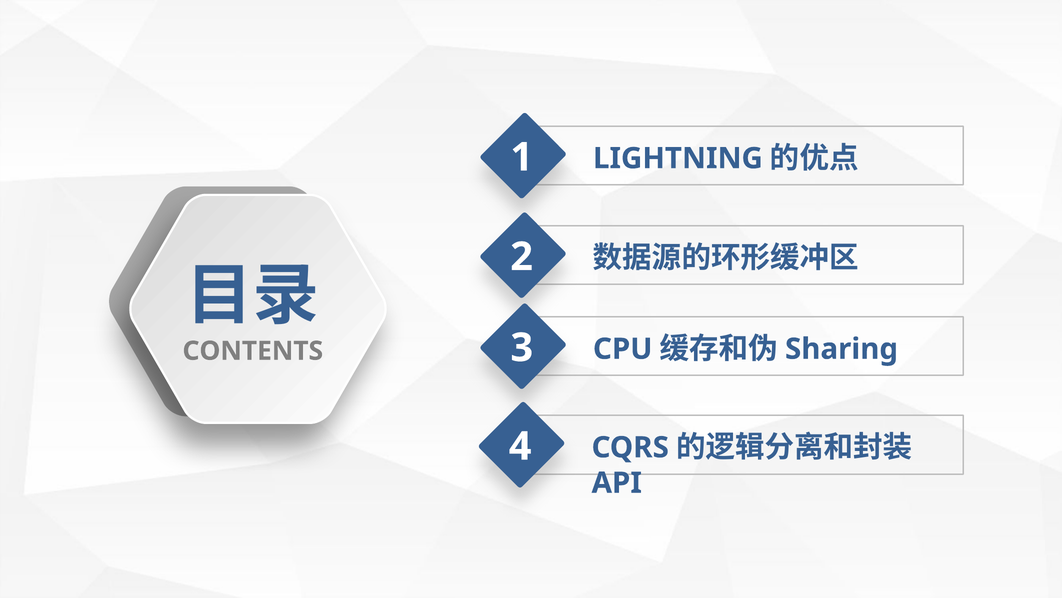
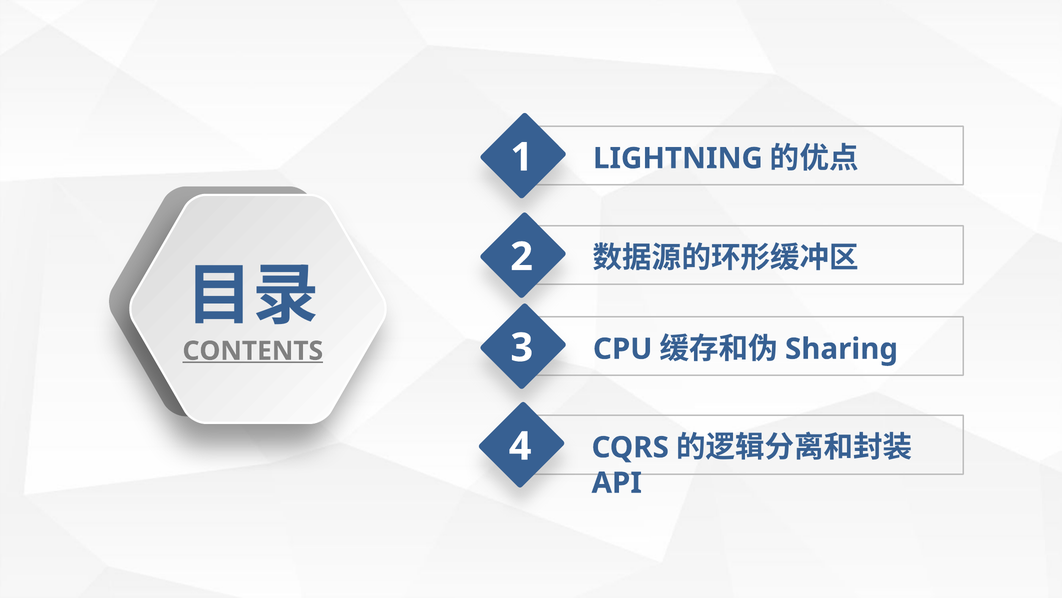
CONTENTS underline: none -> present
